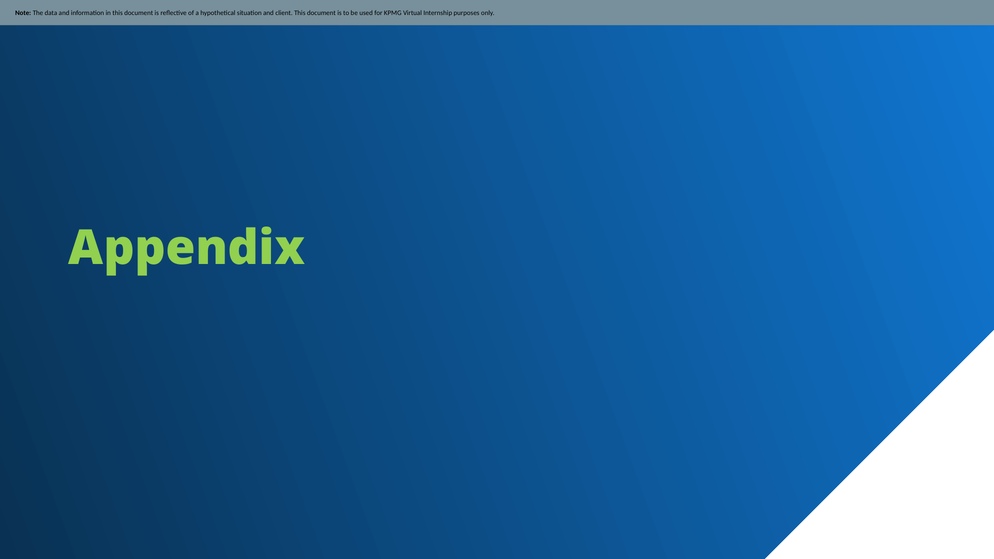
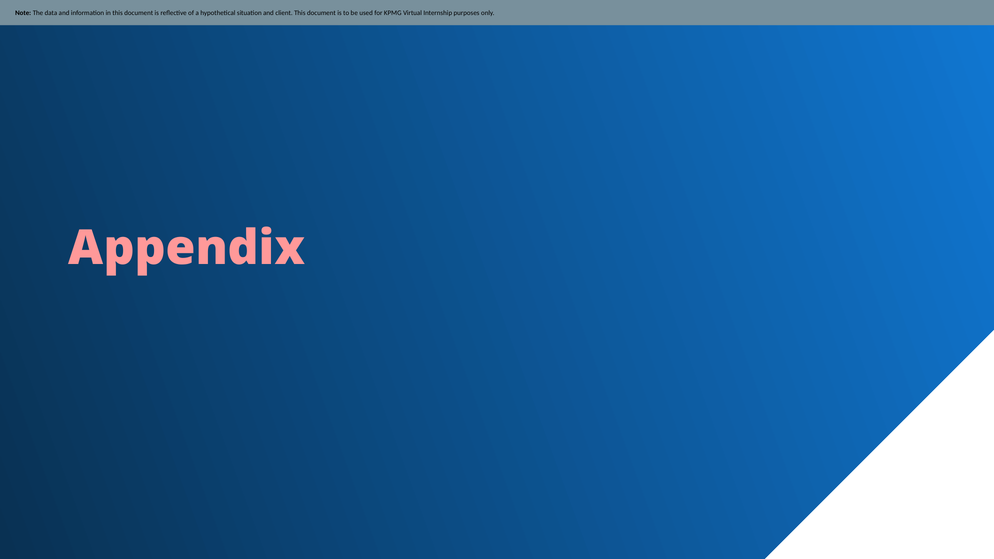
Appendix colour: light green -> pink
